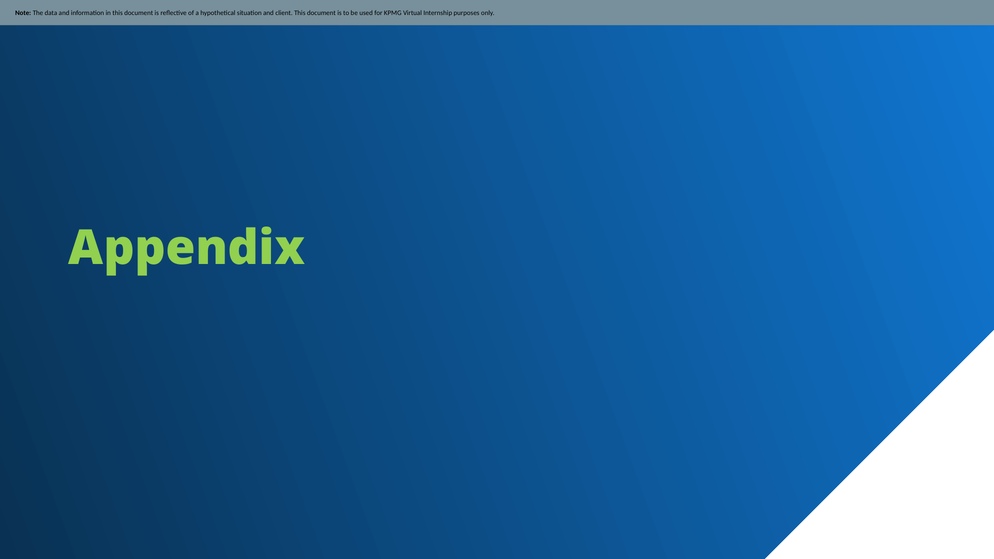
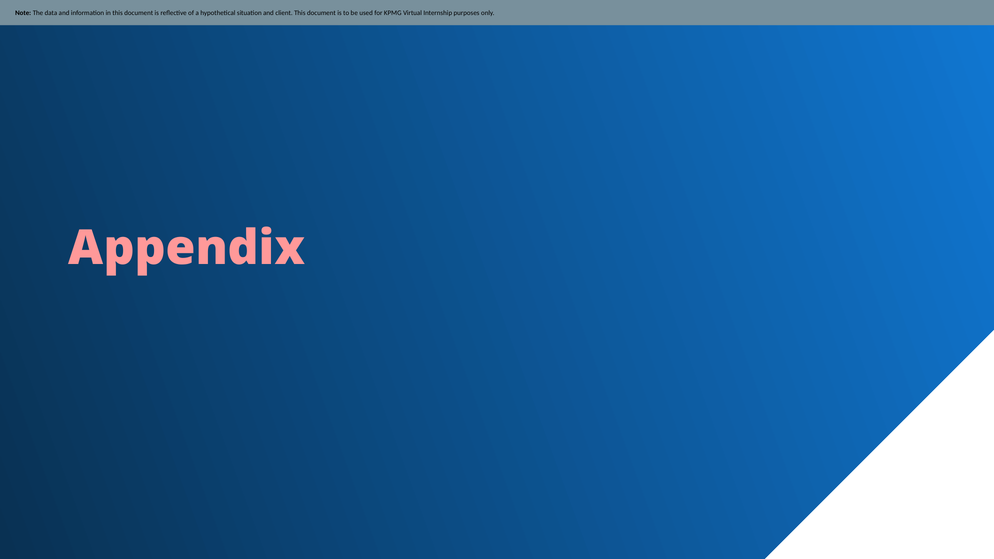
Appendix colour: light green -> pink
